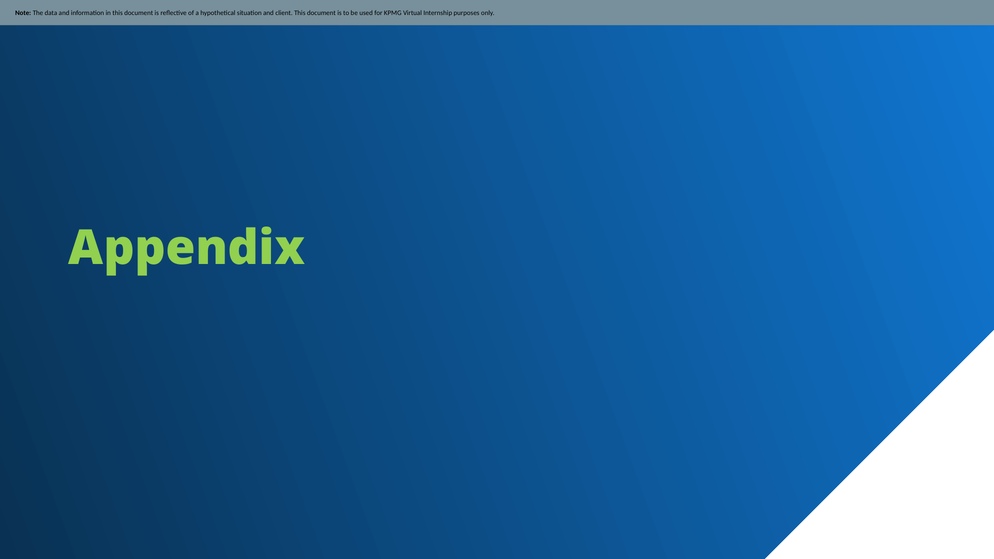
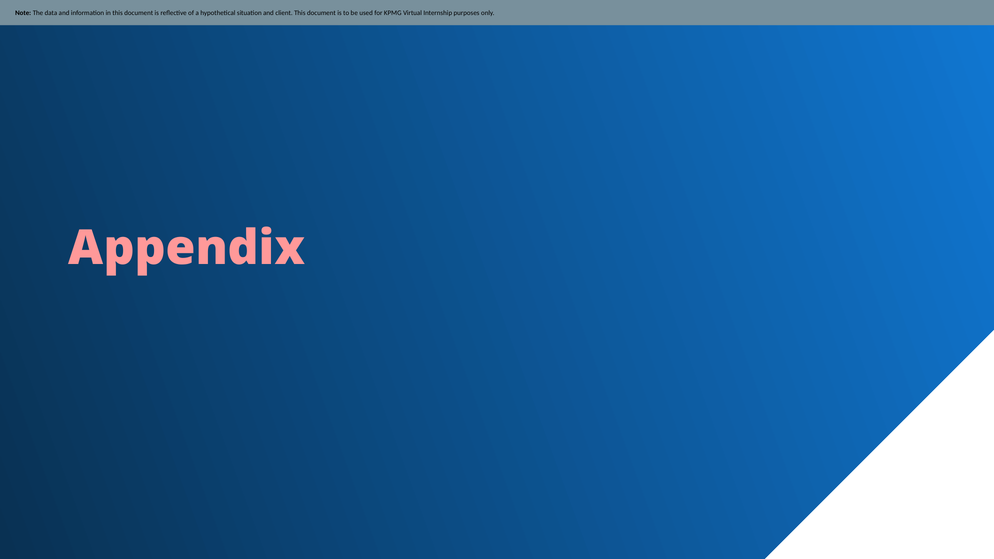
Appendix colour: light green -> pink
